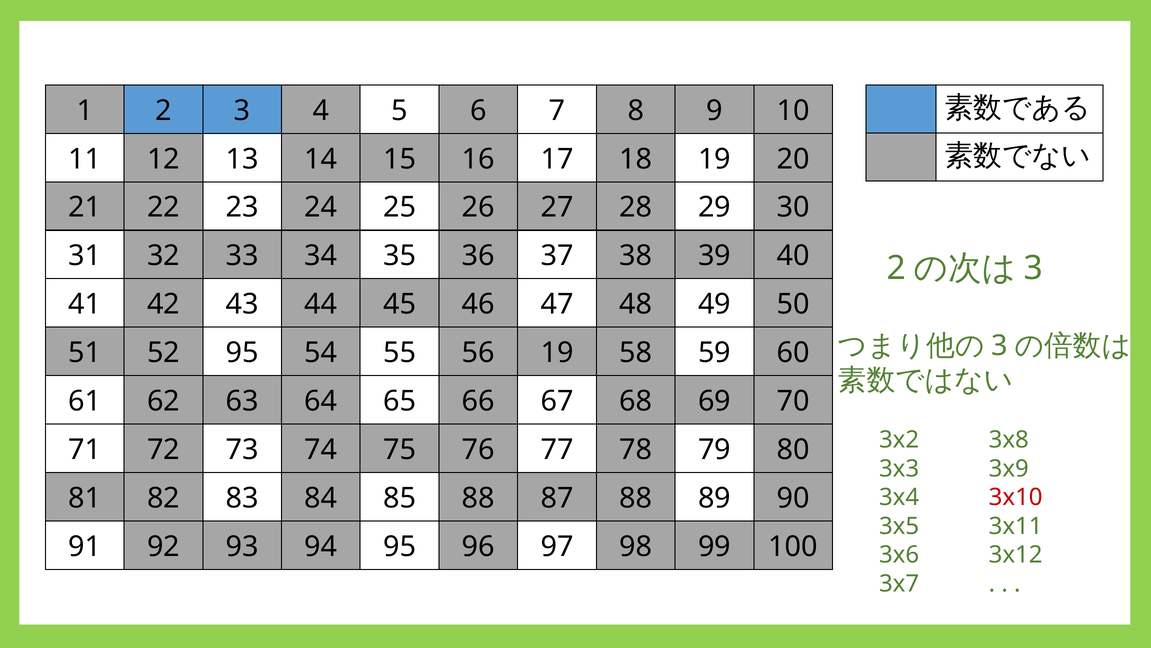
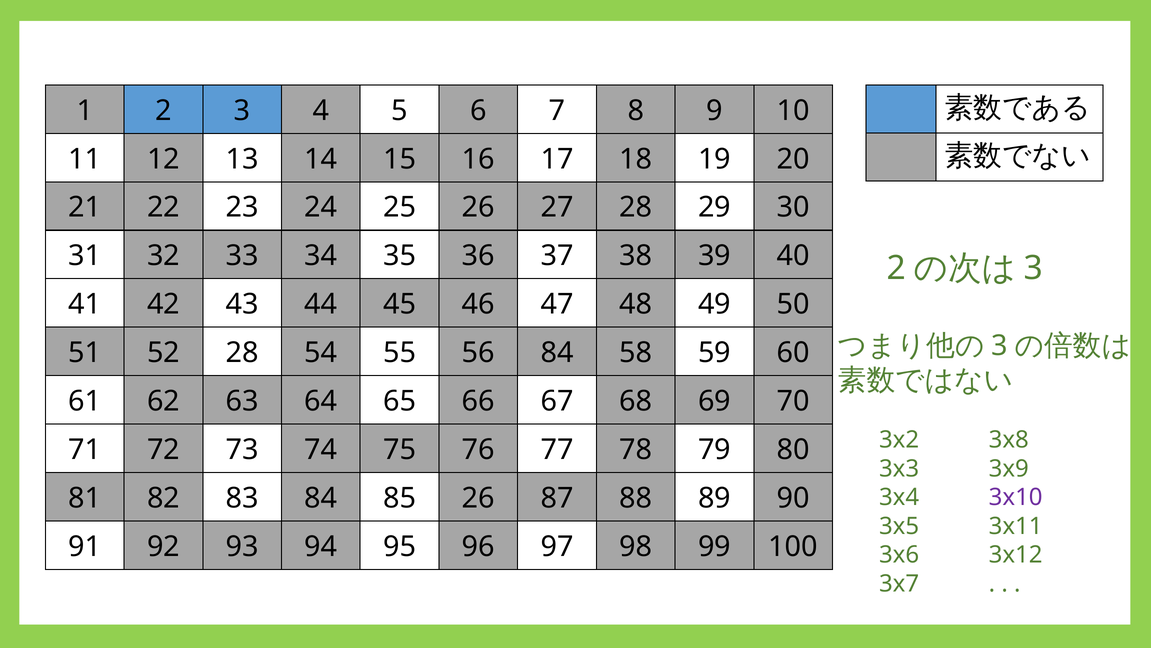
52 95: 95 -> 28
56 19: 19 -> 84
85 88: 88 -> 26
3x10 colour: red -> purple
